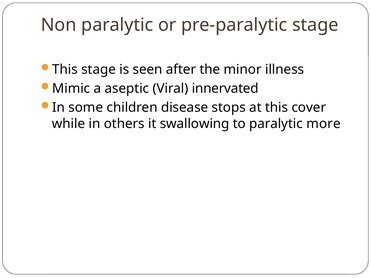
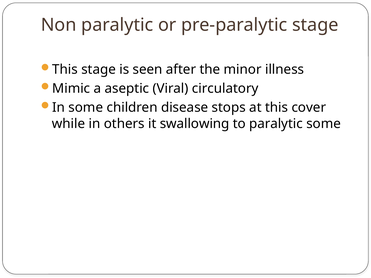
innervated: innervated -> circulatory
paralytic more: more -> some
